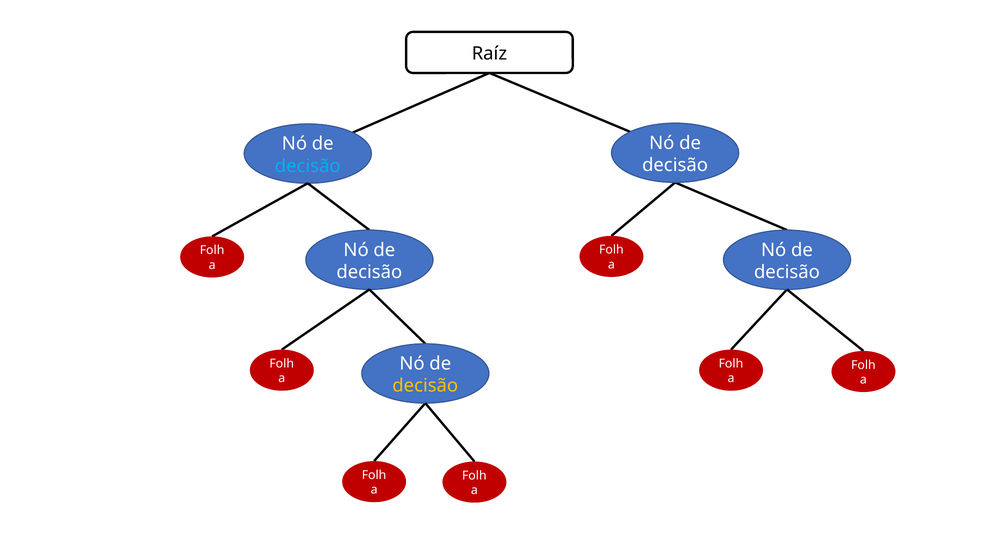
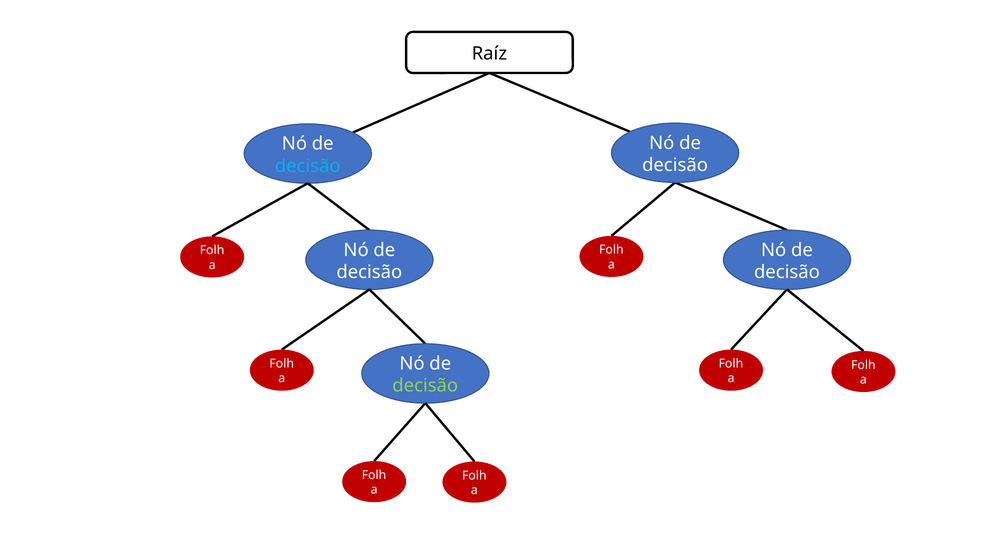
decisão at (425, 386) colour: yellow -> light green
